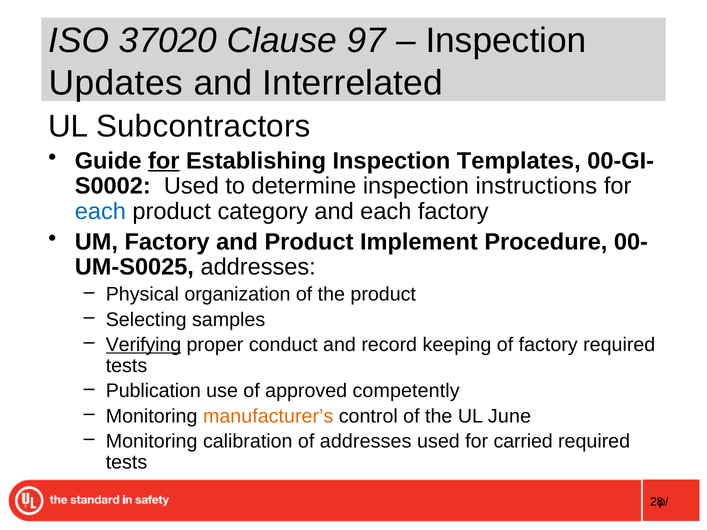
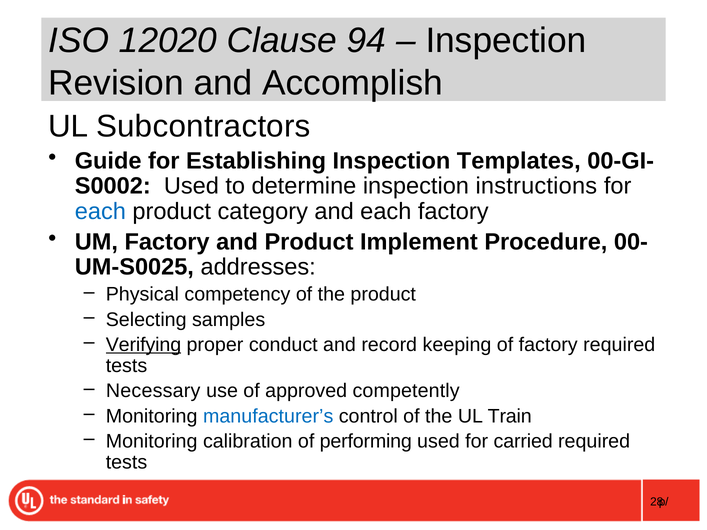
37020: 37020 -> 12020
97: 97 -> 94
Updates: Updates -> Revision
Interrelated: Interrelated -> Accomplish
for at (164, 161) underline: present -> none
organization: organization -> competency
Publication: Publication -> Necessary
manufacturer’s colour: orange -> blue
June: June -> Train
of addresses: addresses -> performing
